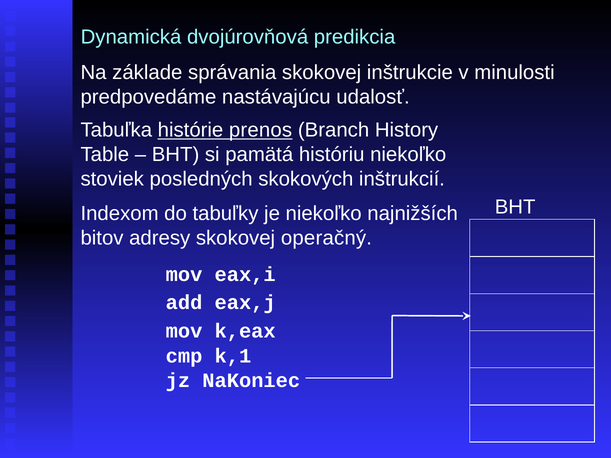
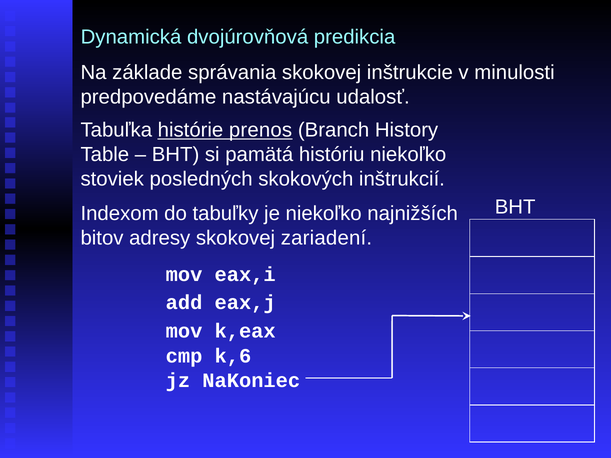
operačný: operačný -> zariadení
k,1: k,1 -> k,6
